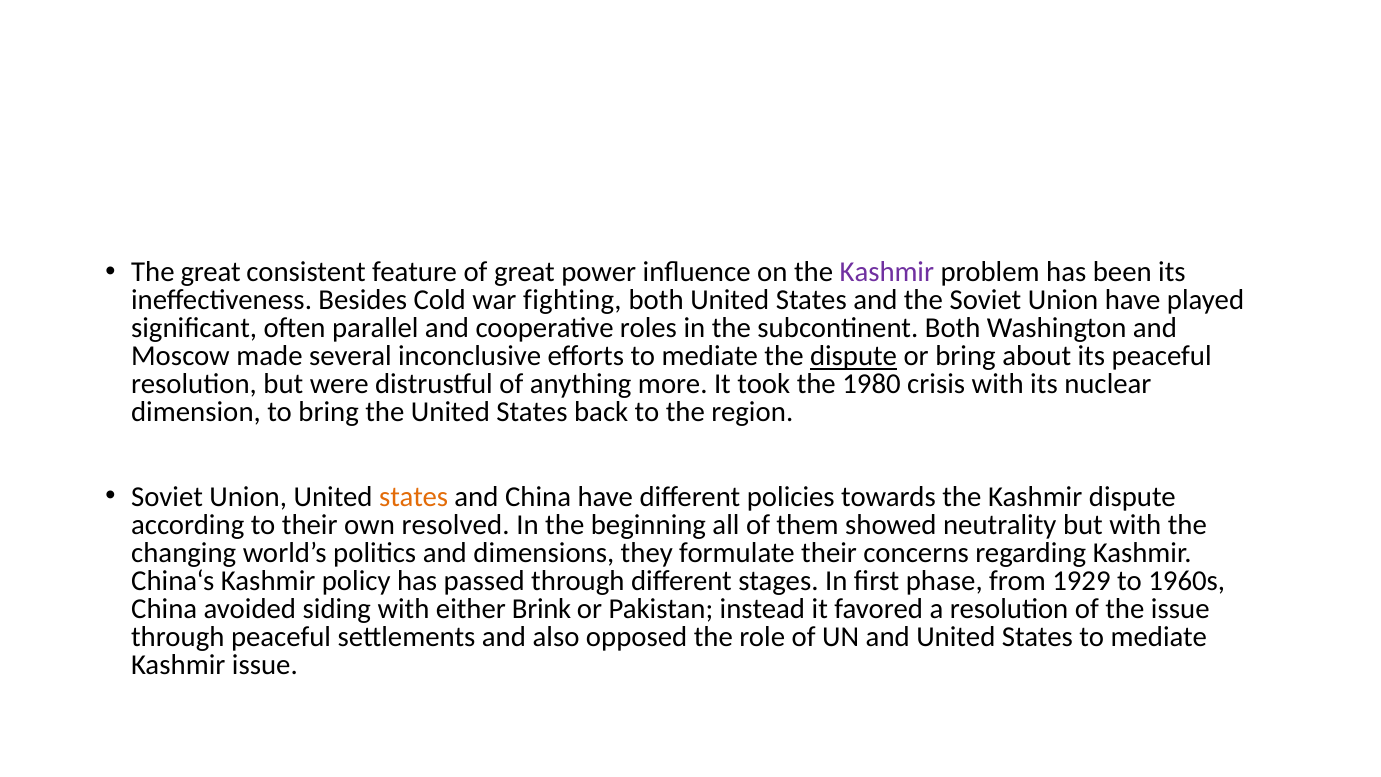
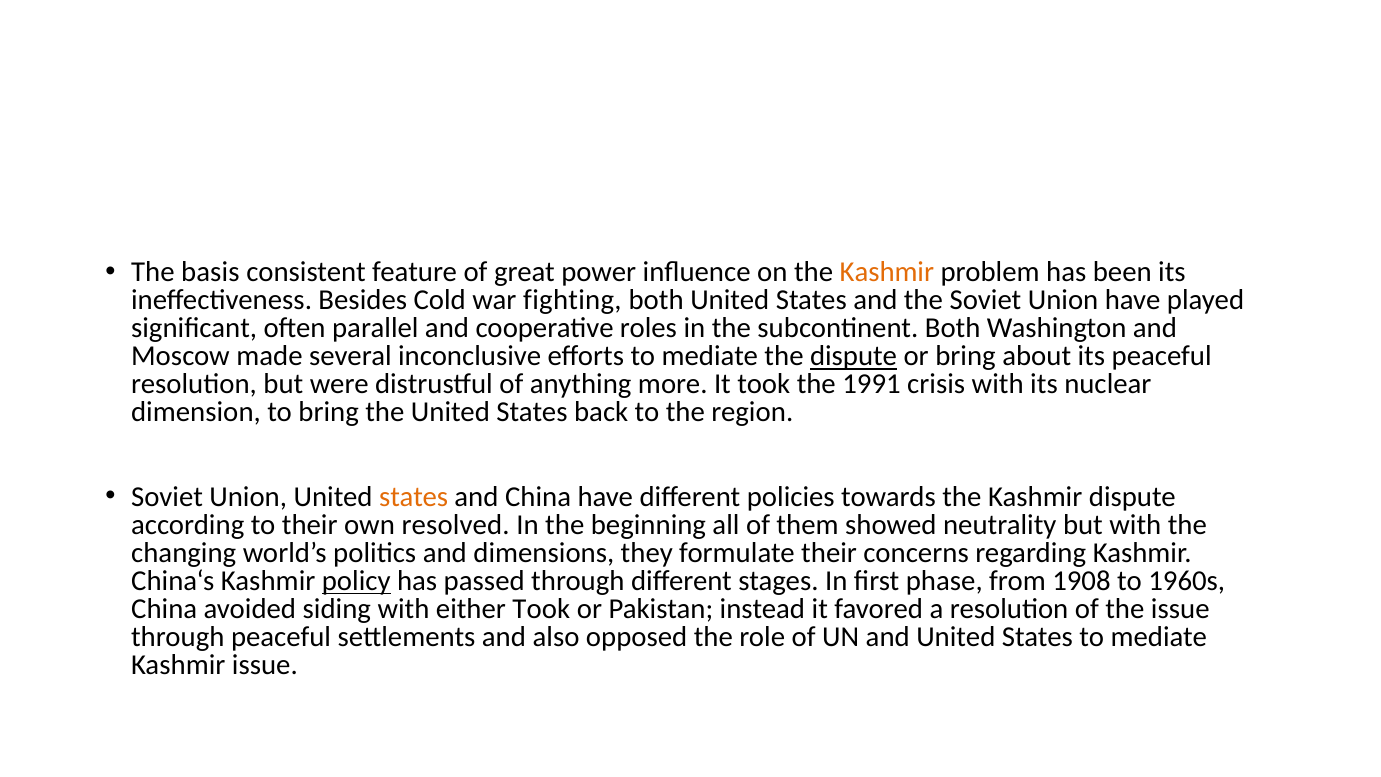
The great: great -> basis
Kashmir at (887, 272) colour: purple -> orange
1980: 1980 -> 1991
policy underline: none -> present
1929: 1929 -> 1908
either Brink: Brink -> Took
